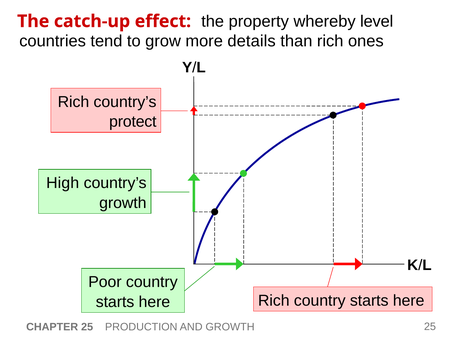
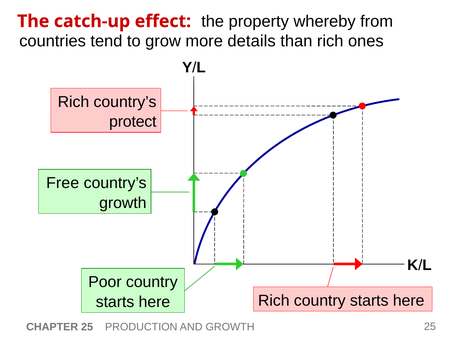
level: level -> from
High: High -> Free
